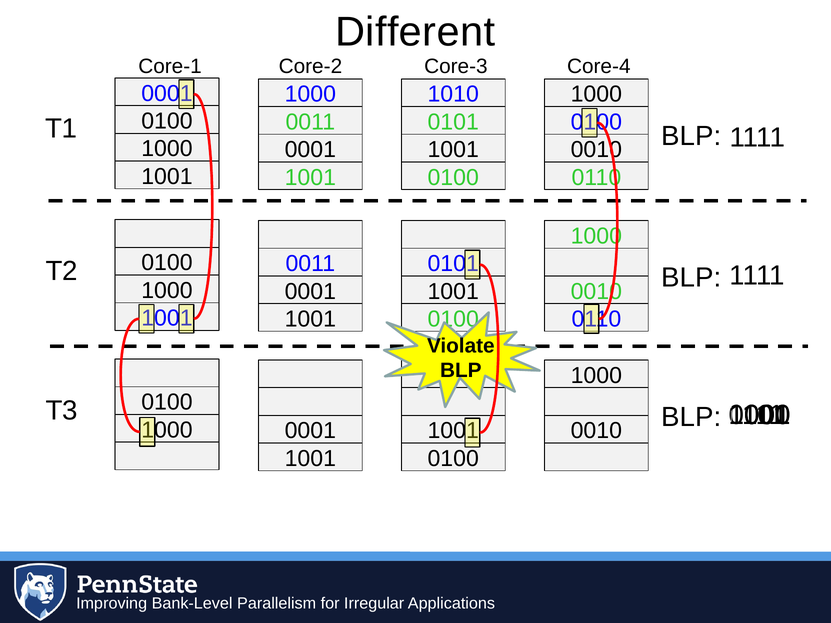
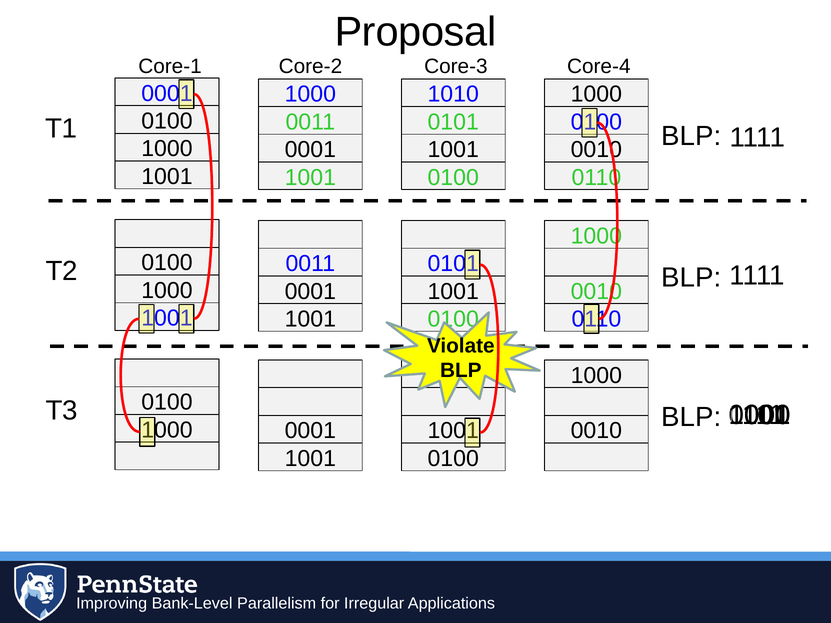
Different: Different -> Proposal
